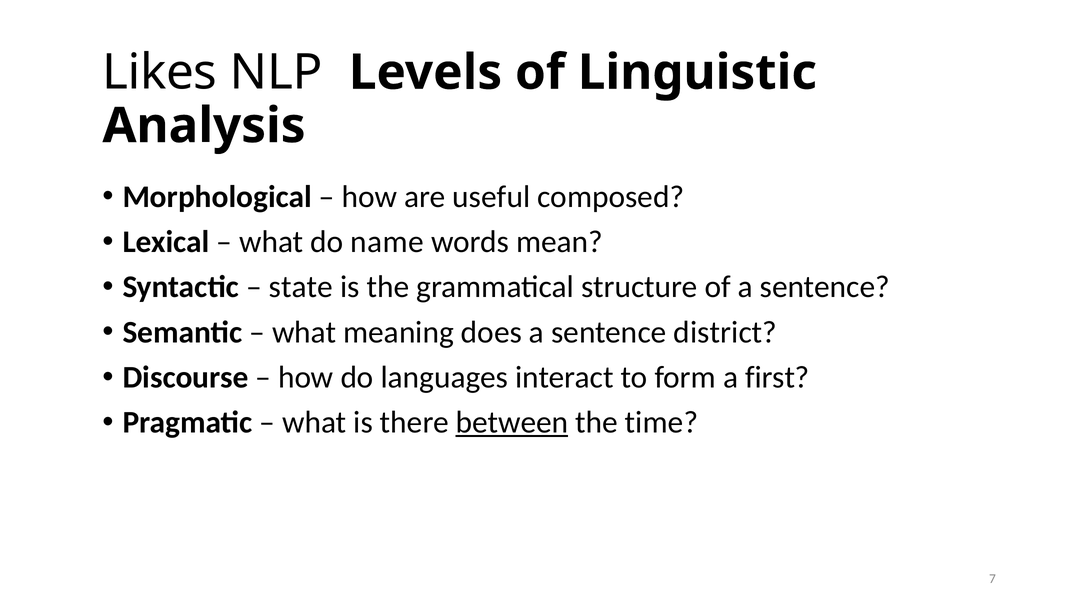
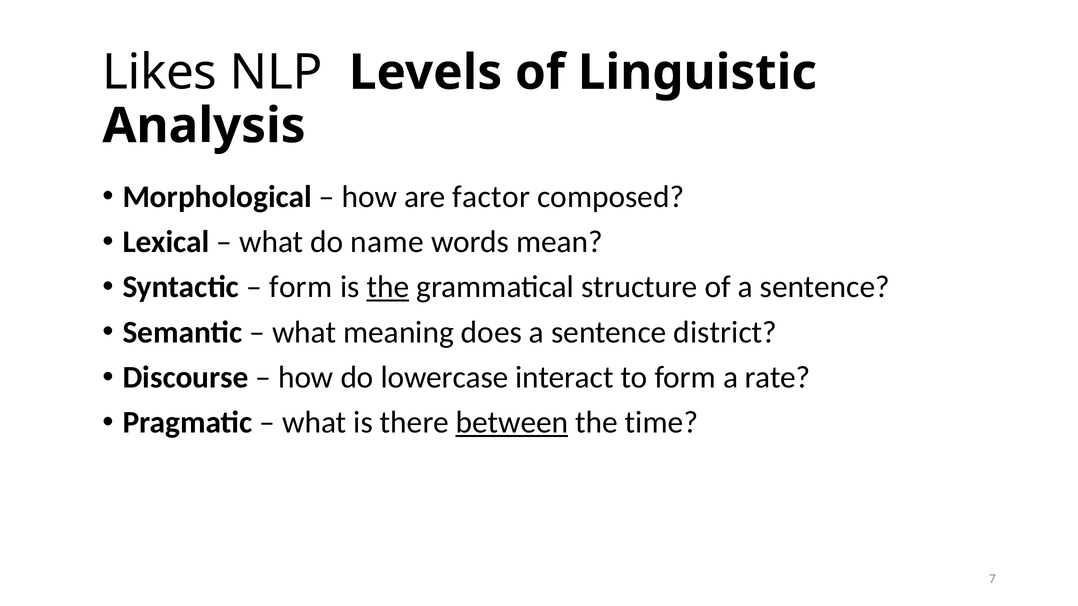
useful: useful -> factor
state at (301, 287): state -> form
the at (388, 287) underline: none -> present
languages: languages -> lowercase
first: first -> rate
